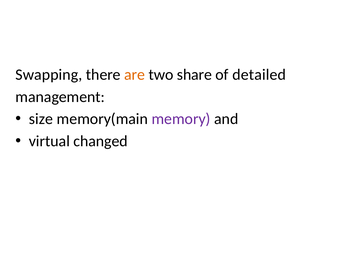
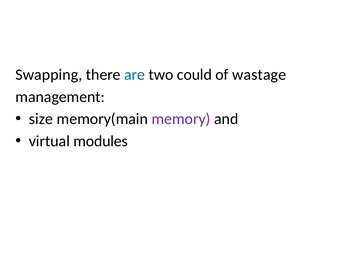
are colour: orange -> blue
share: share -> could
detailed: detailed -> wastage
changed: changed -> modules
